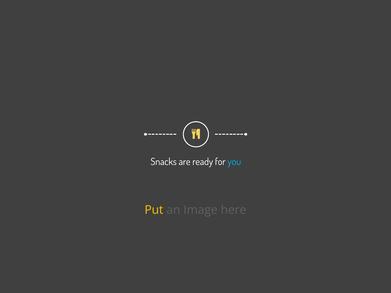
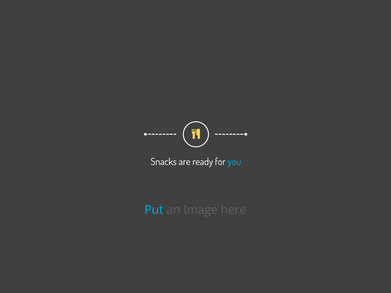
Put colour: yellow -> light blue
